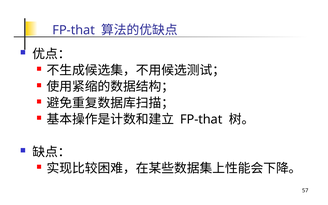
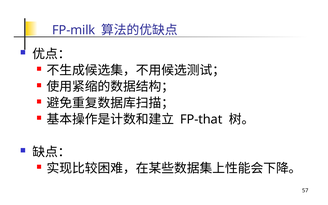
FP-that at (74, 30): FP-that -> FP-milk
